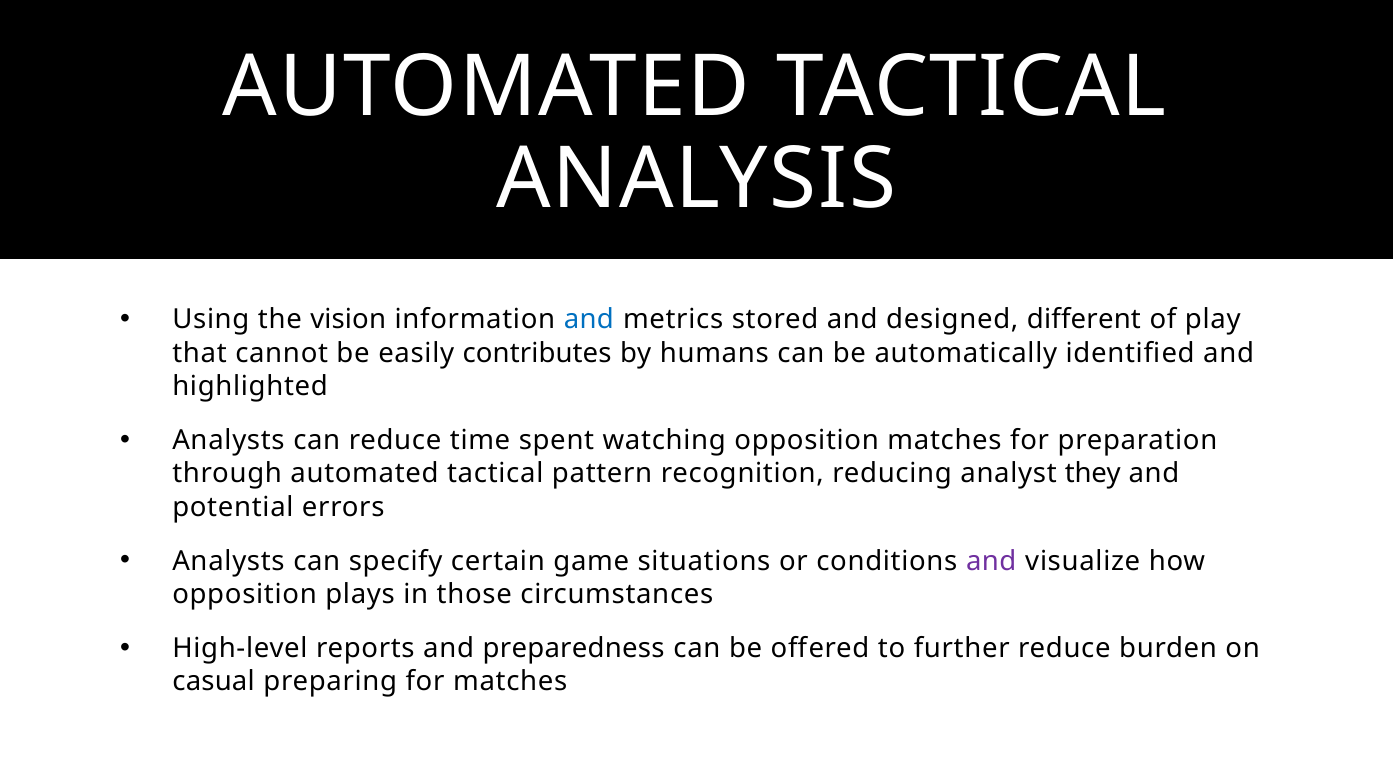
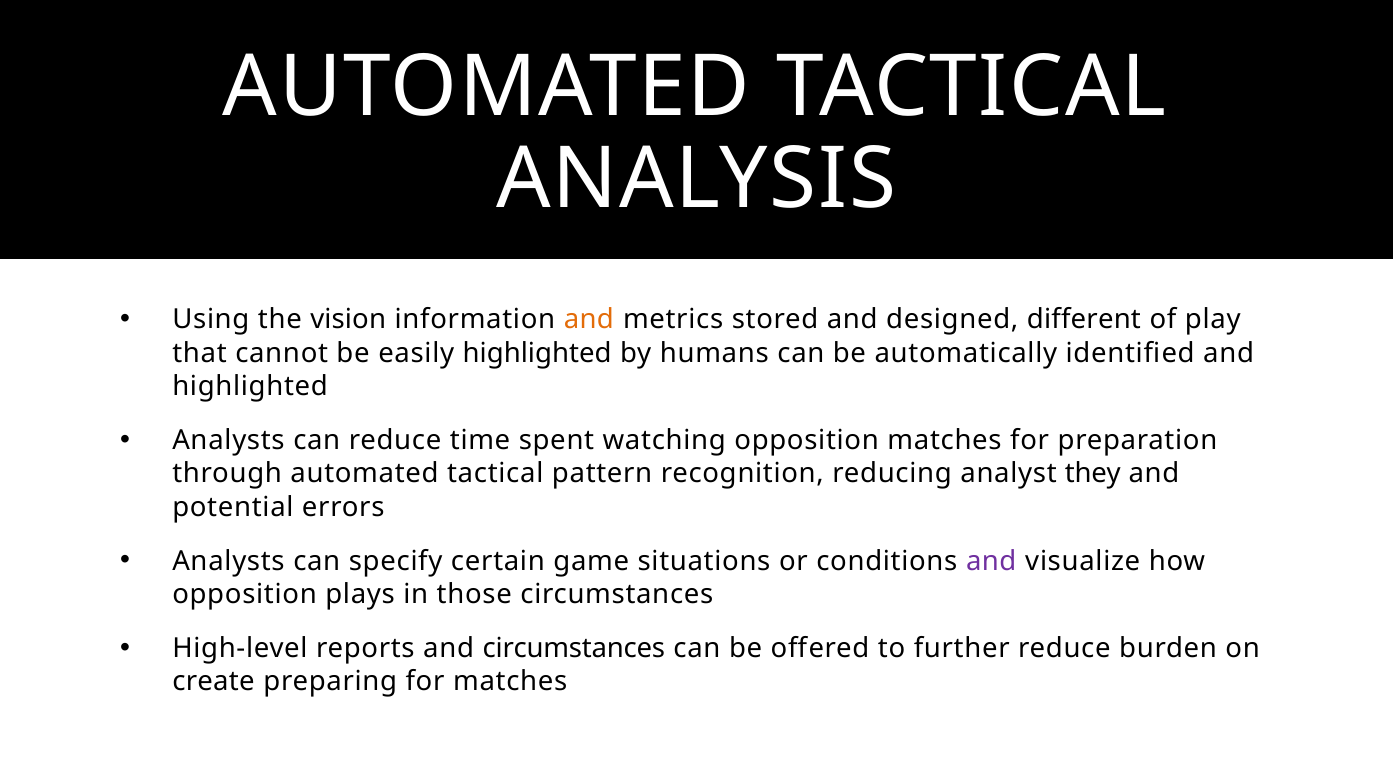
and at (589, 320) colour: blue -> orange
easily contributes: contributes -> highlighted
and preparedness: preparedness -> circumstances
casual: casual -> create
